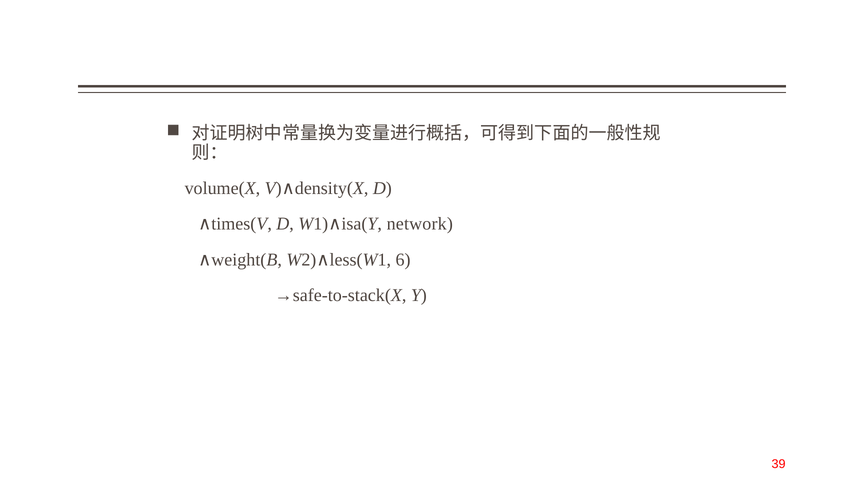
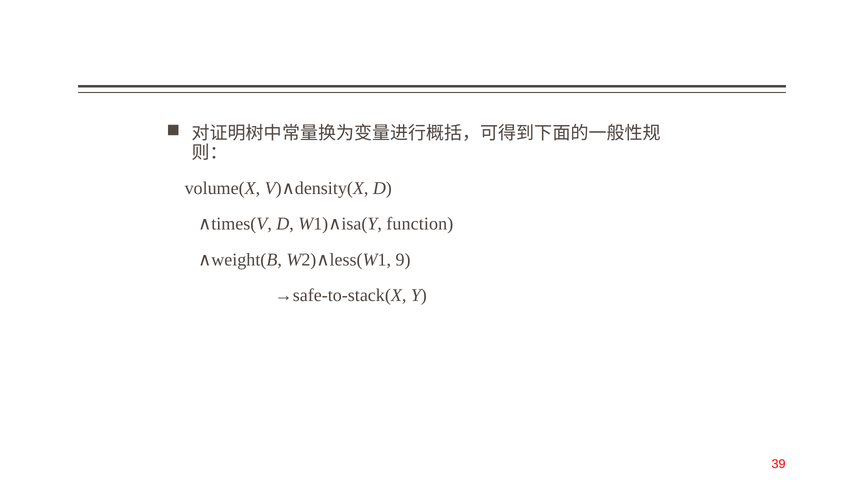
network: network -> function
6: 6 -> 9
